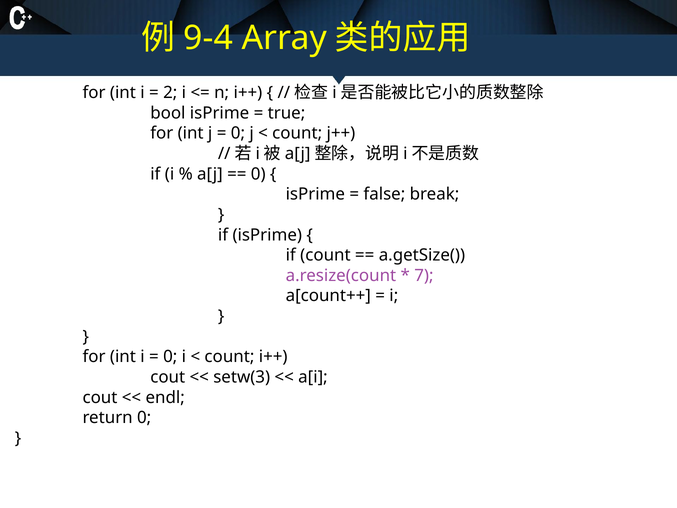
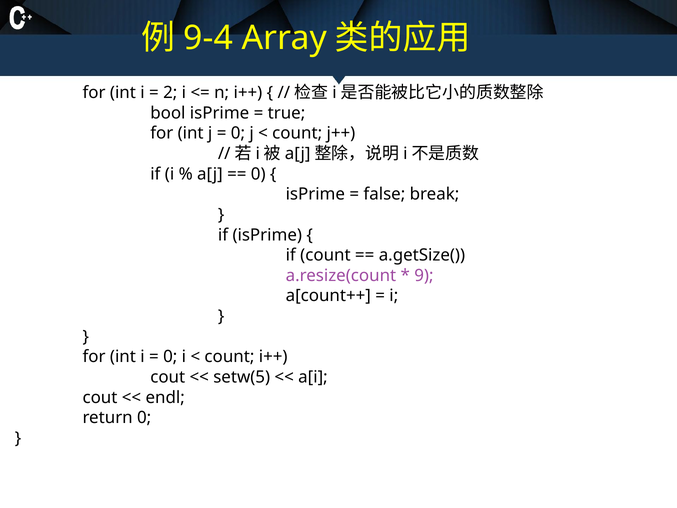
7: 7 -> 9
setw(3: setw(3 -> setw(5
